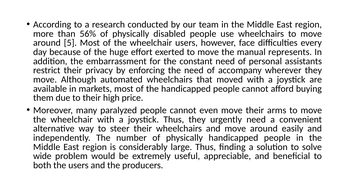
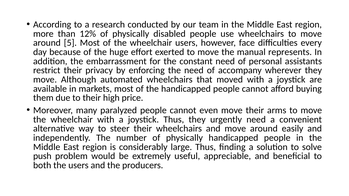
56%: 56% -> 12%
wide: wide -> push
